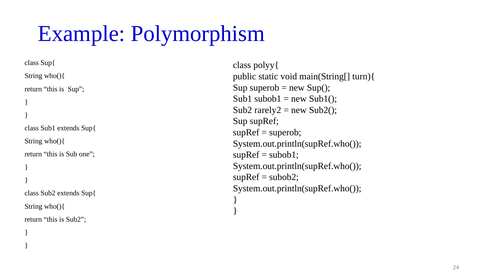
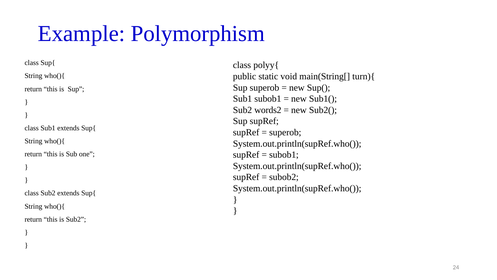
rarely2: rarely2 -> words2
